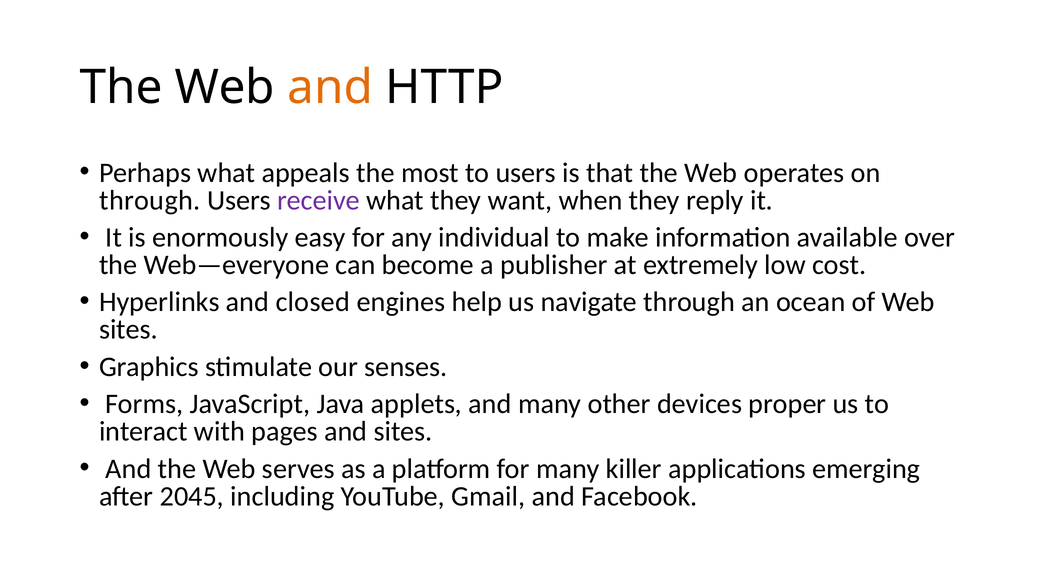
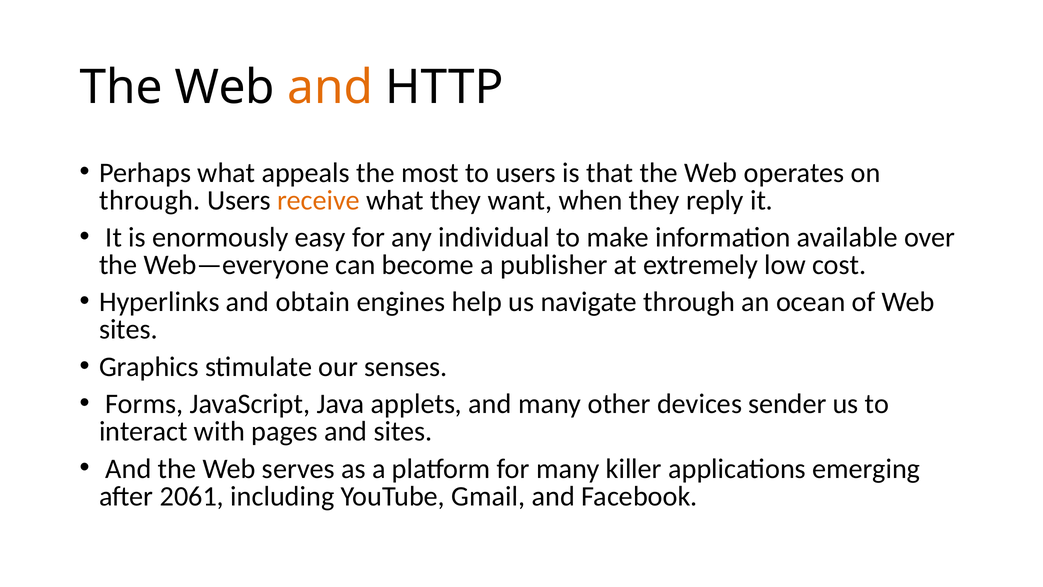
receive colour: purple -> orange
closed: closed -> obtain
proper: proper -> sender
2045: 2045 -> 2061
